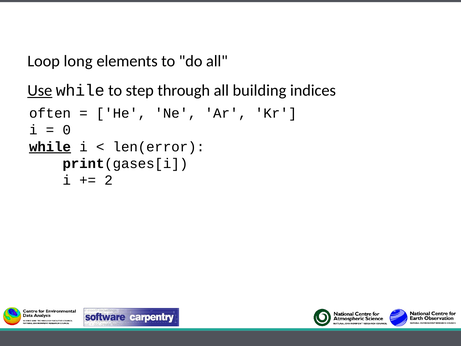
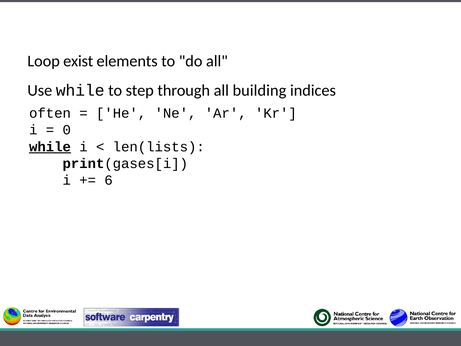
long: long -> exist
Use underline: present -> none
len(error: len(error -> len(lists
2: 2 -> 6
